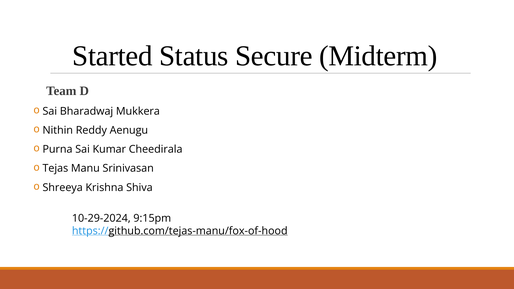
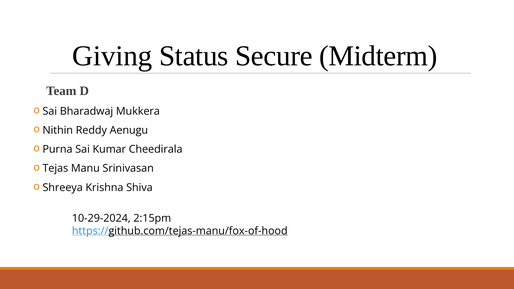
Started: Started -> Giving
9:15pm: 9:15pm -> 2:15pm
